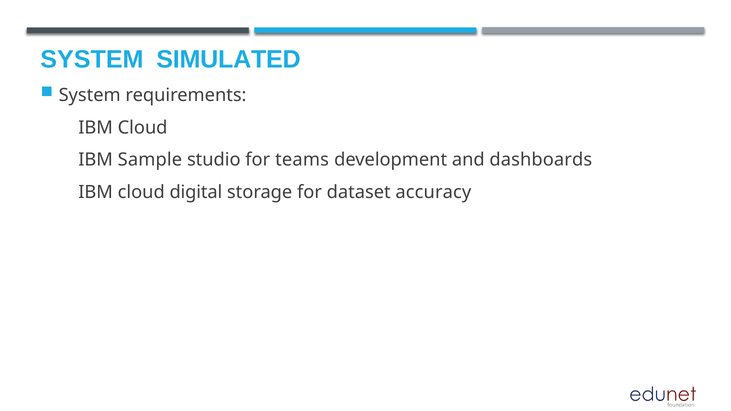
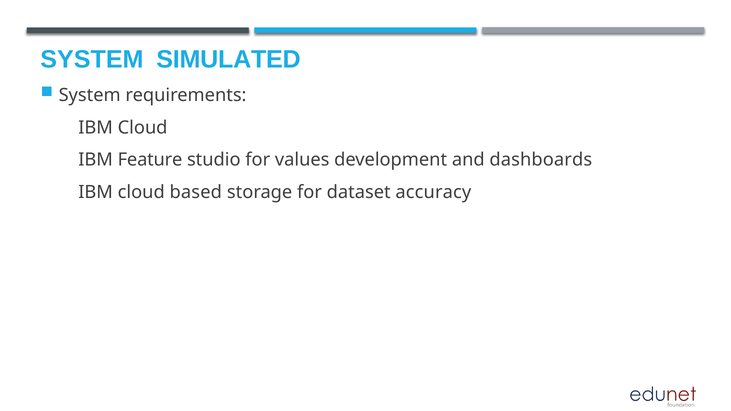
Sample: Sample -> Feature
teams: teams -> values
digital: digital -> based
